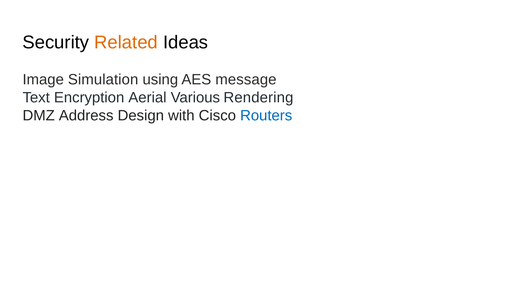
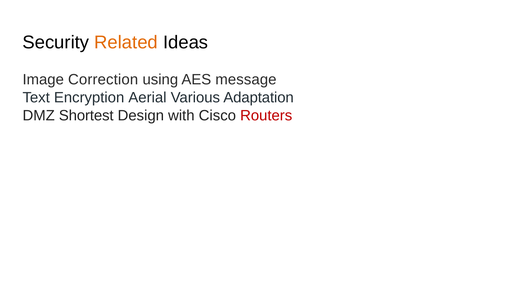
Simulation: Simulation -> Correction
Rendering: Rendering -> Adaptation
Address: Address -> Shortest
Routers colour: blue -> red
